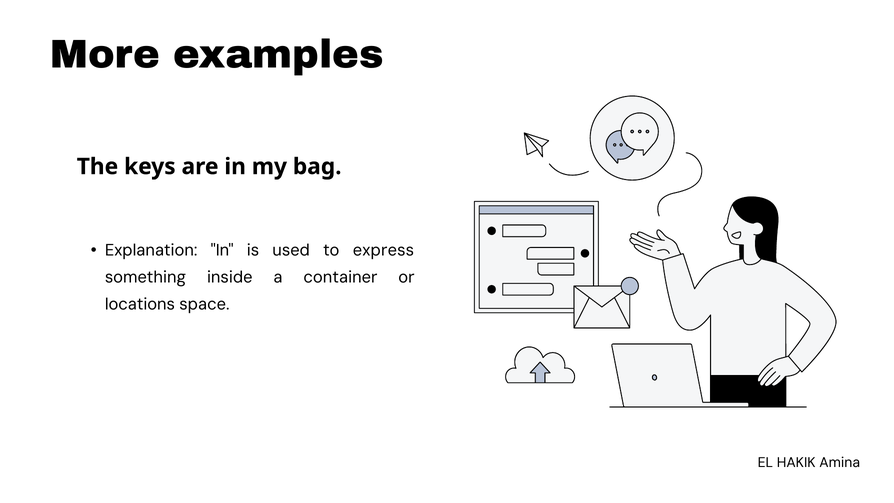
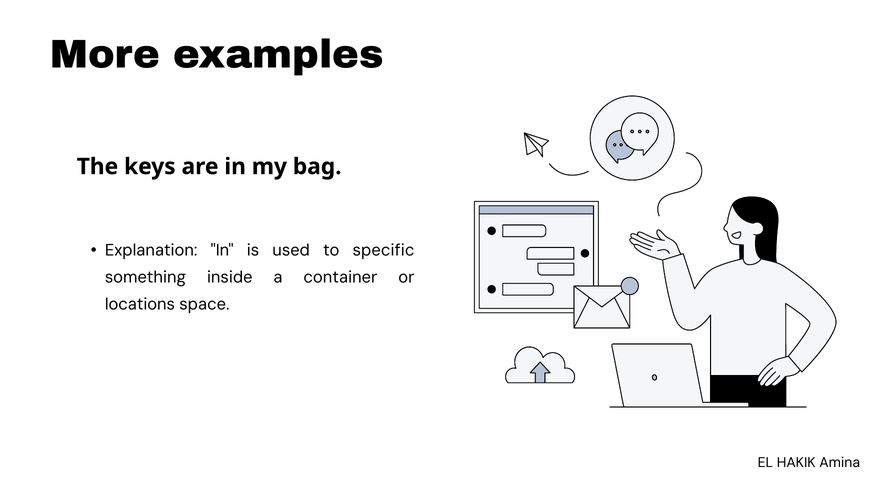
express: express -> specific
